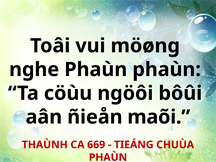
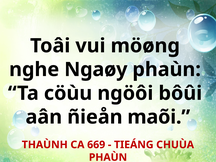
nghe Phaùn: Phaùn -> Ngaøy
